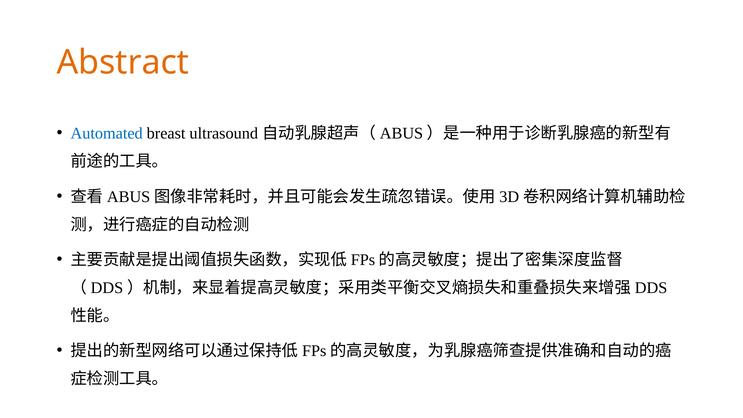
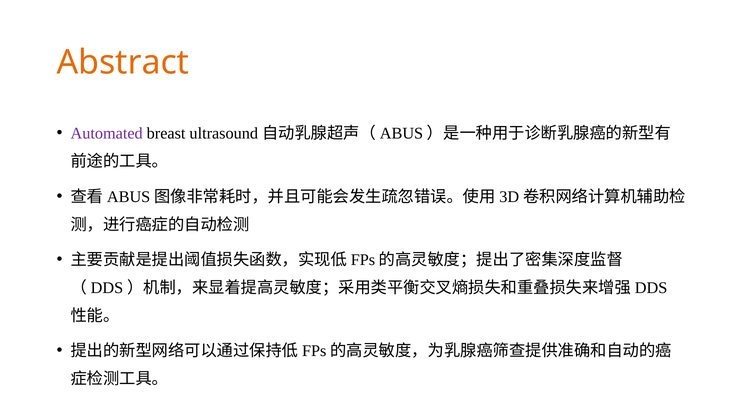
Automated colour: blue -> purple
